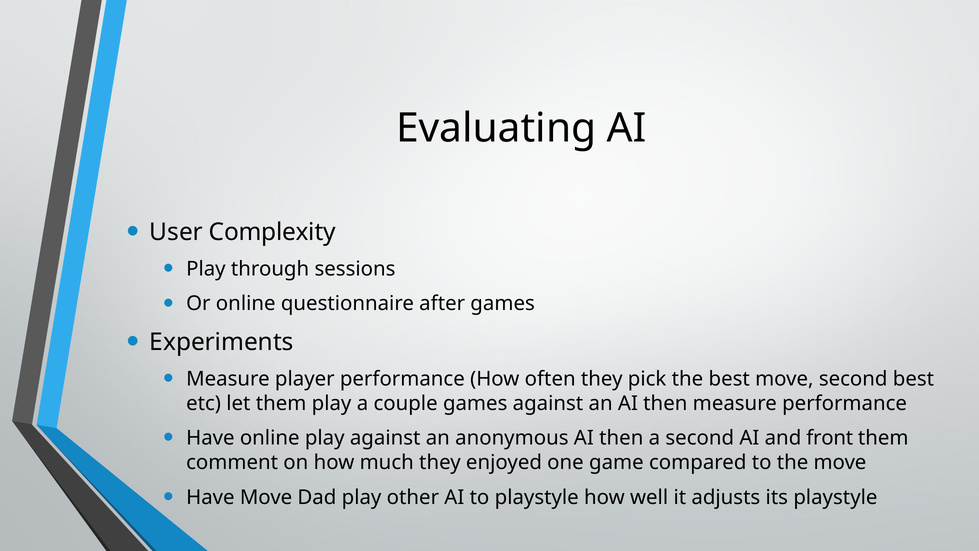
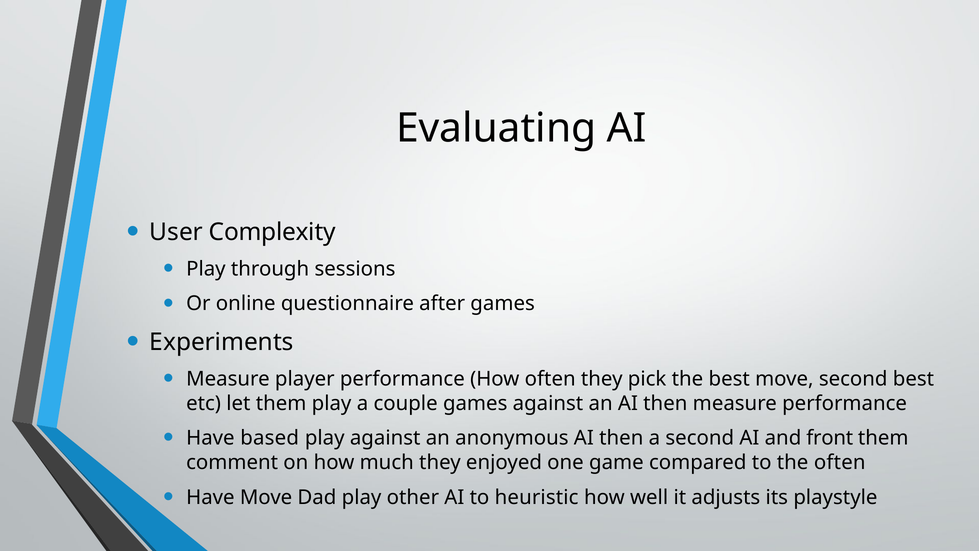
Have online: online -> based
the move: move -> often
to playstyle: playstyle -> heuristic
